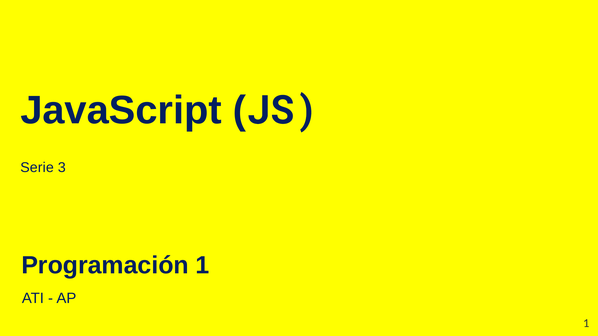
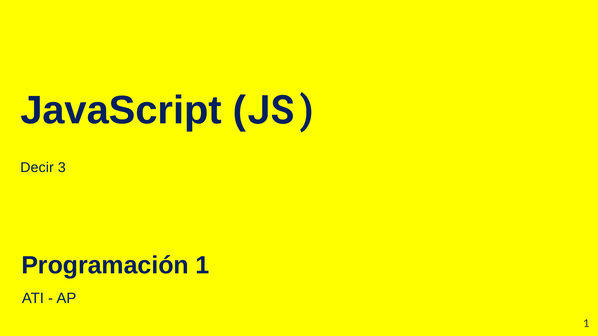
Serie: Serie -> Decir
